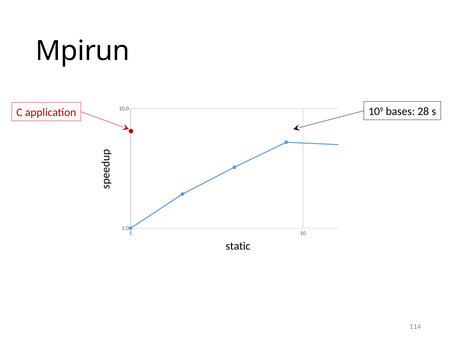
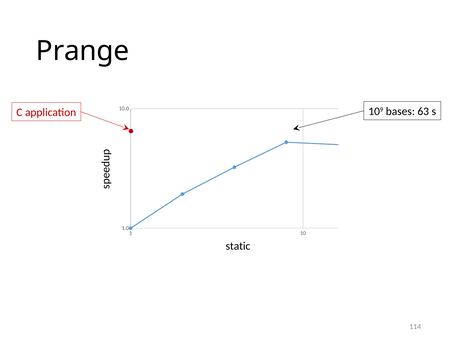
Mpirun: Mpirun -> Prange
28: 28 -> 63
